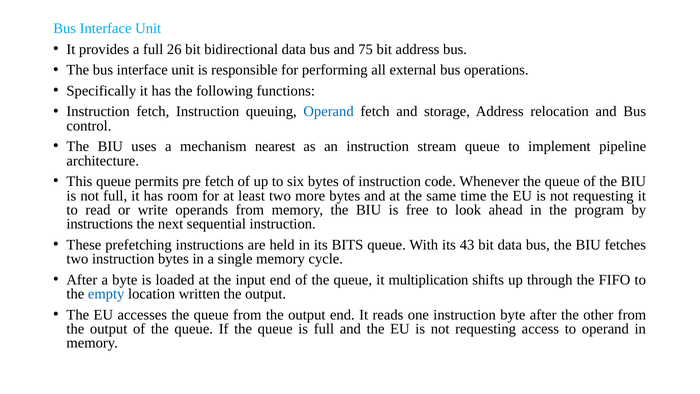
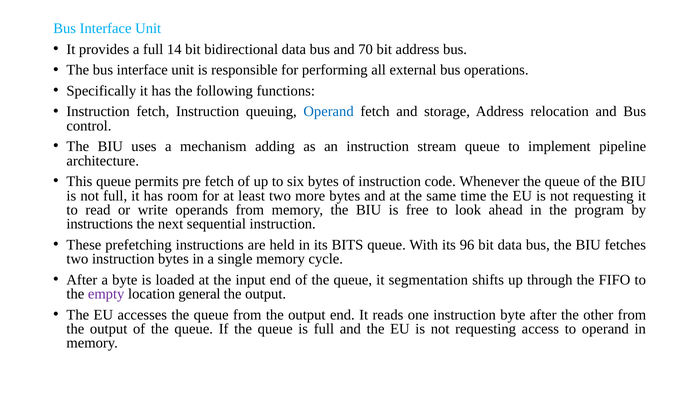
26: 26 -> 14
75: 75 -> 70
nearest: nearest -> adding
43: 43 -> 96
multiplication: multiplication -> segmentation
empty colour: blue -> purple
written: written -> general
